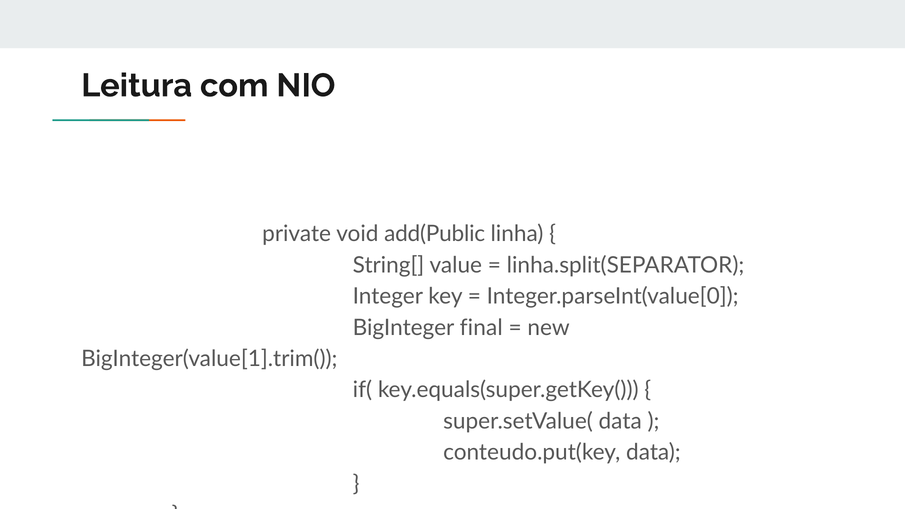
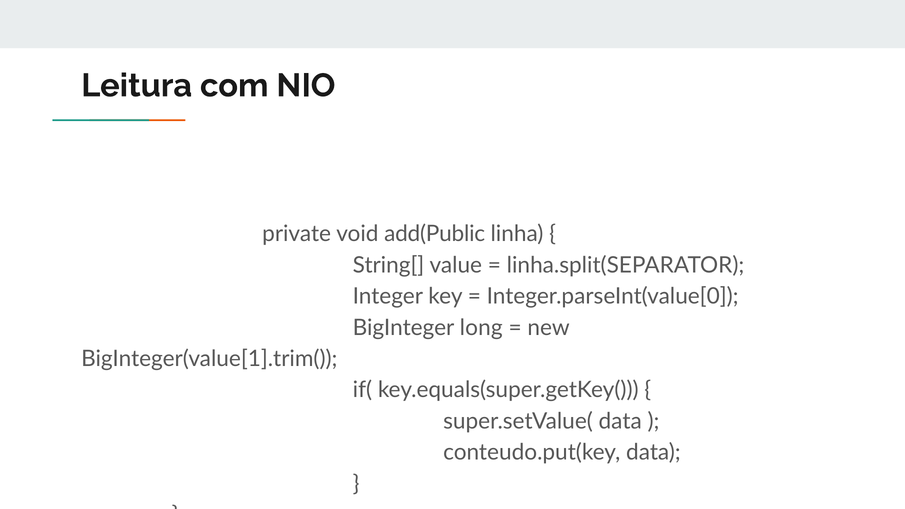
final: final -> long
